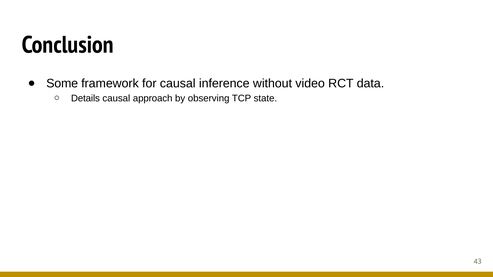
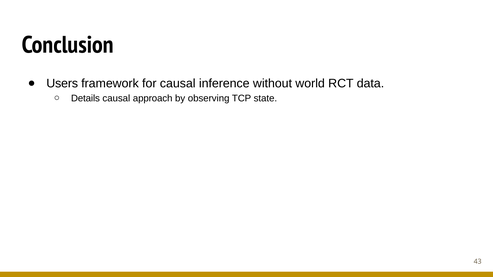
Some: Some -> Users
video: video -> world
